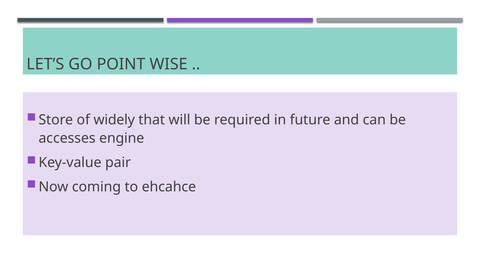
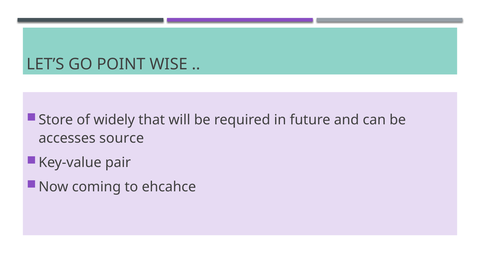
engine: engine -> source
